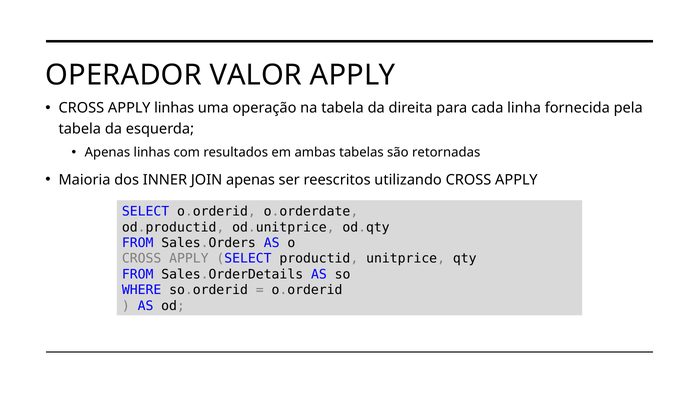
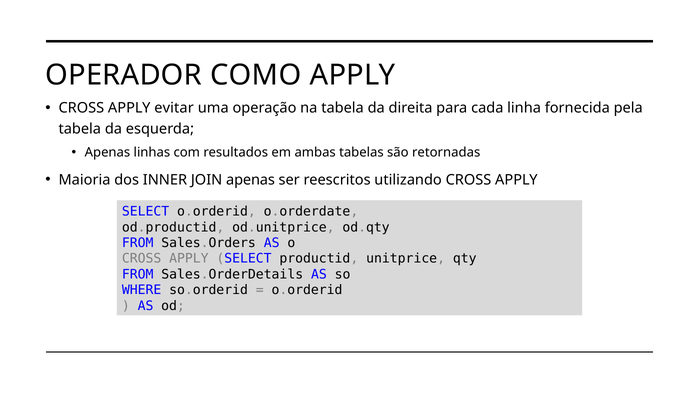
VALOR: VALOR -> COMO
APPLY linhas: linhas -> evitar
